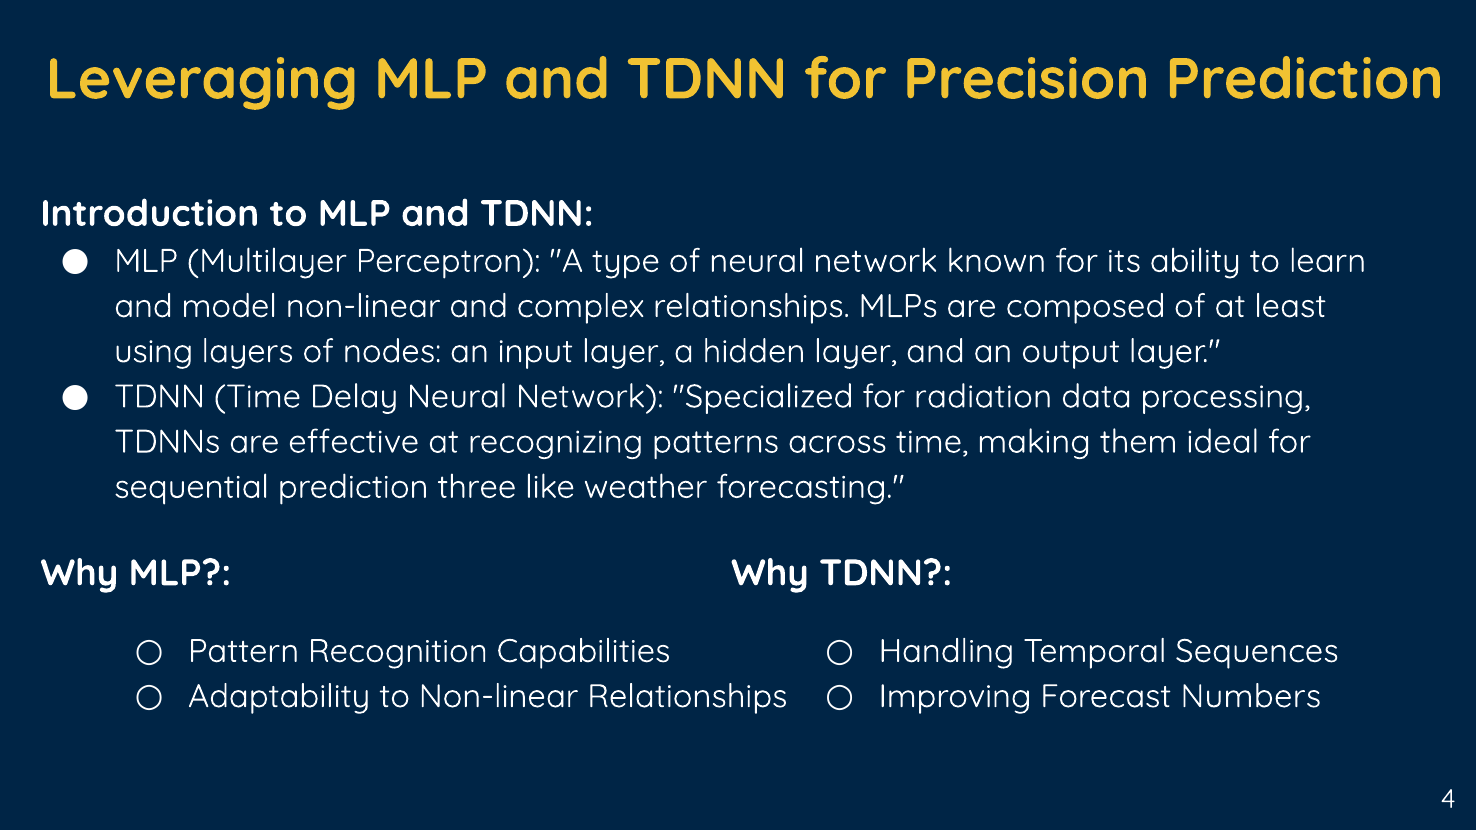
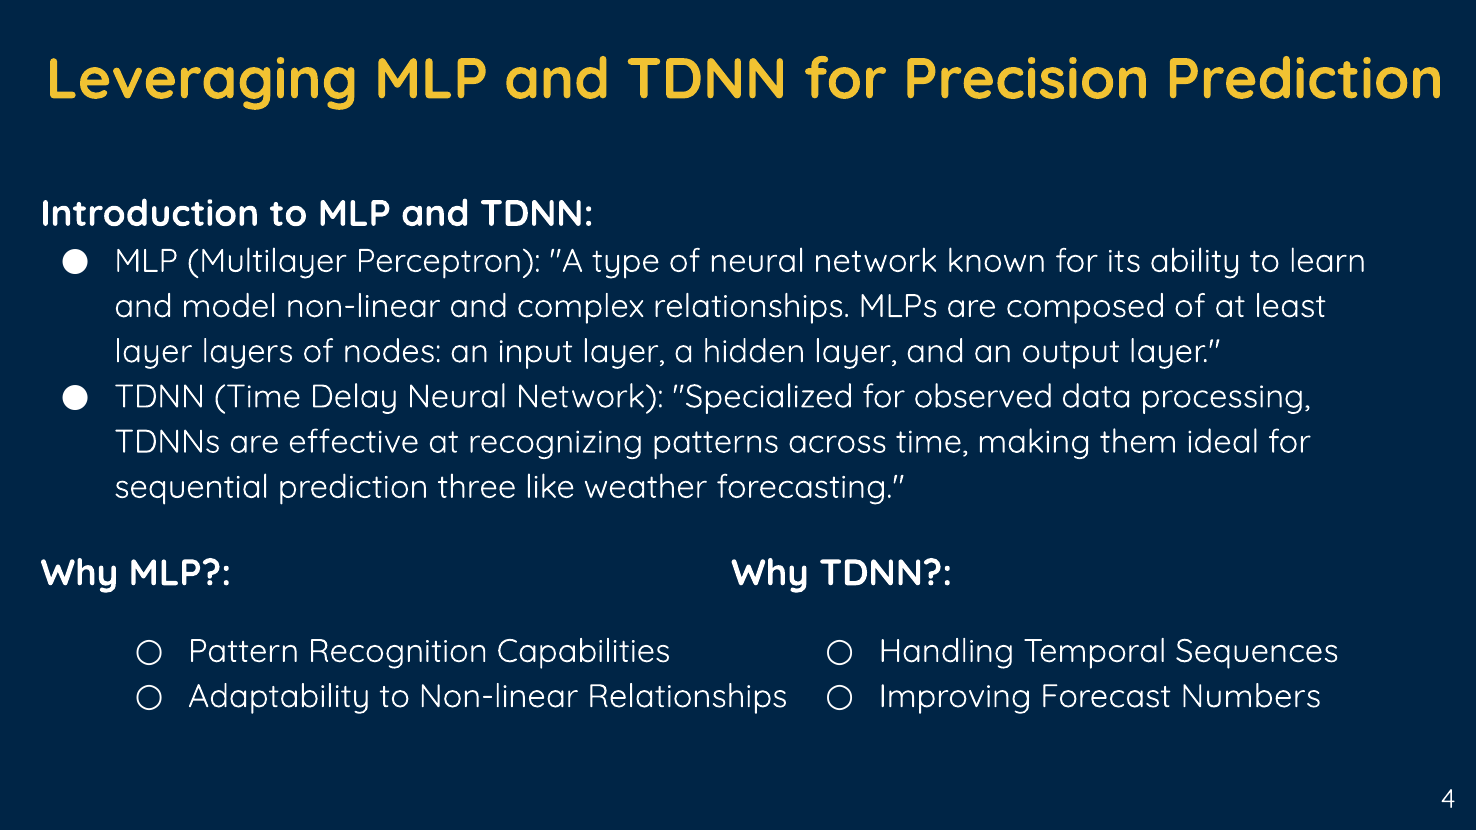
using at (154, 352): using -> layer
radiation: radiation -> observed
